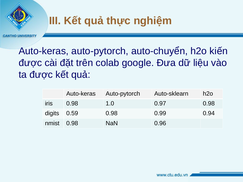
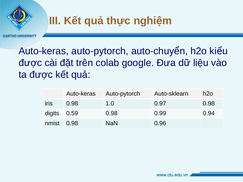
kiến: kiến -> kiểu
